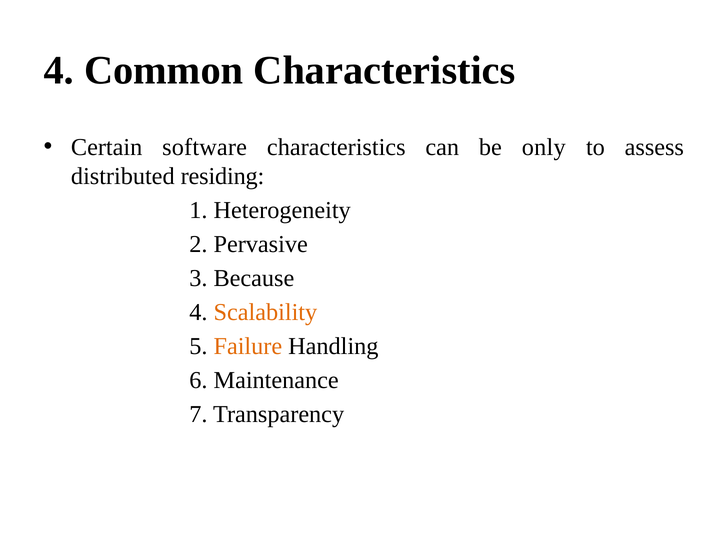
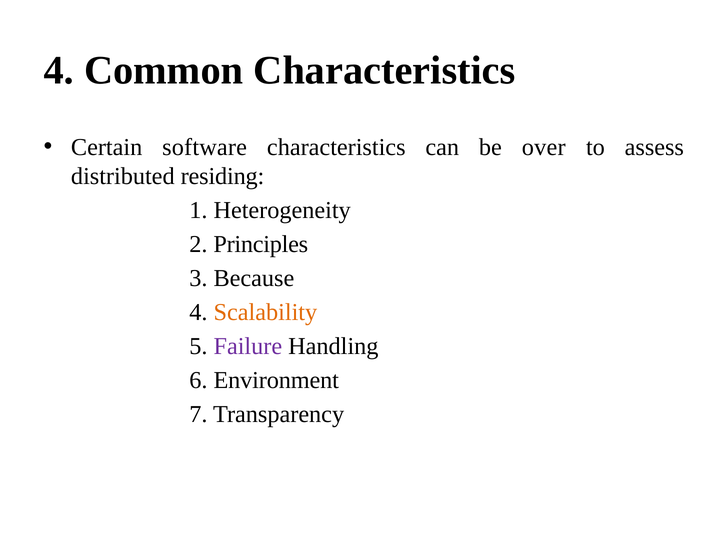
only: only -> over
Pervasive: Pervasive -> Principles
Failure colour: orange -> purple
Maintenance: Maintenance -> Environment
